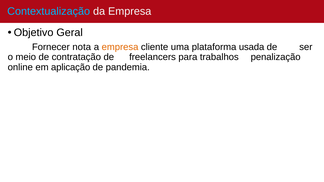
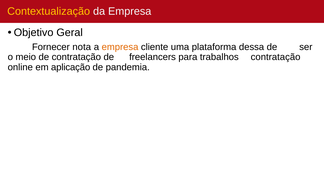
Contextualização colour: light blue -> yellow
usada: usada -> dessa
trabalhos penalização: penalização -> contratação
